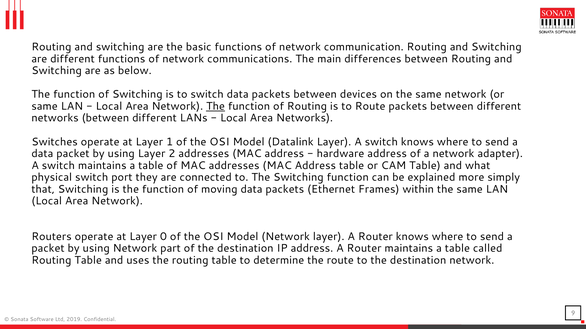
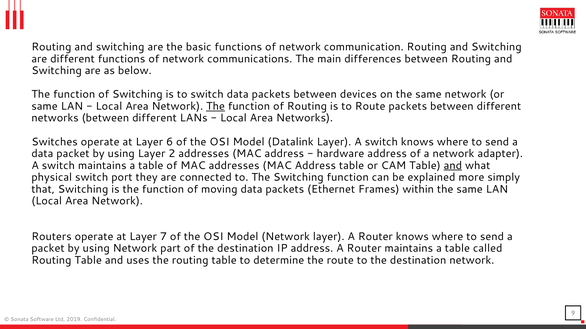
1: 1 -> 6
and at (453, 166) underline: none -> present
0: 0 -> 7
